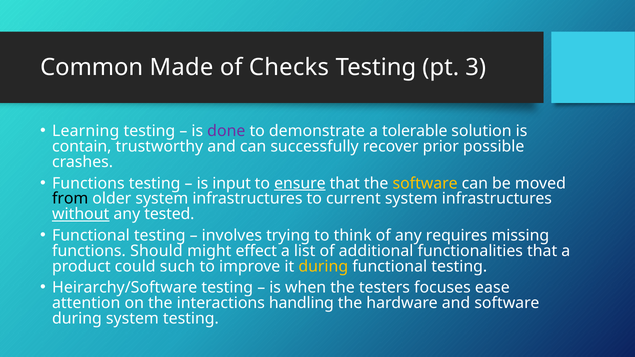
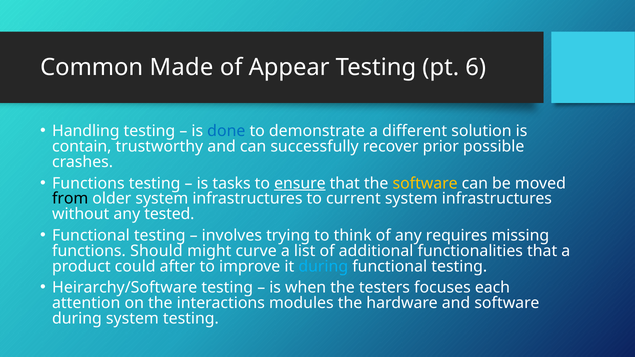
Checks: Checks -> Appear
3: 3 -> 6
Learning: Learning -> Handling
done colour: purple -> blue
tolerable: tolerable -> different
input: input -> tasks
without underline: present -> none
effect: effect -> curve
such: such -> after
during at (323, 267) colour: yellow -> light blue
ease: ease -> each
handling: handling -> modules
